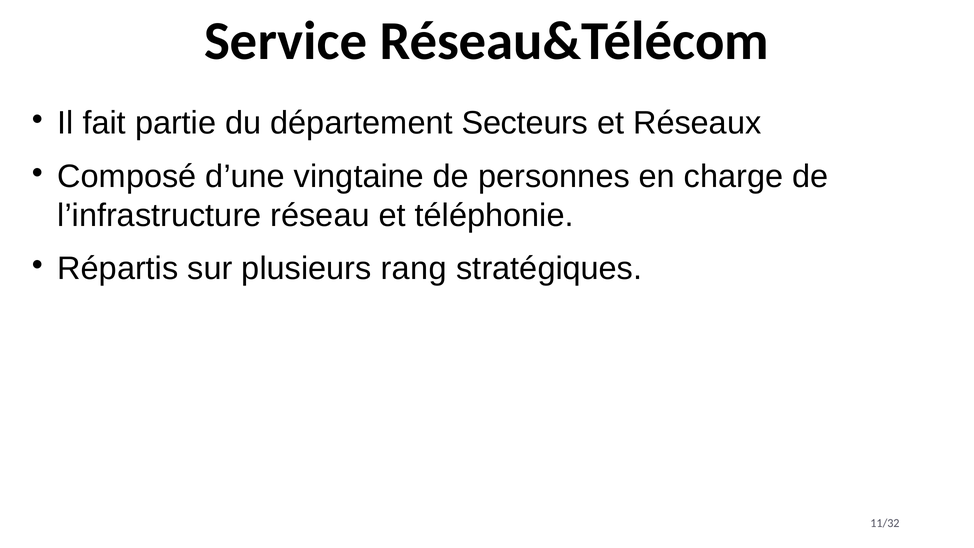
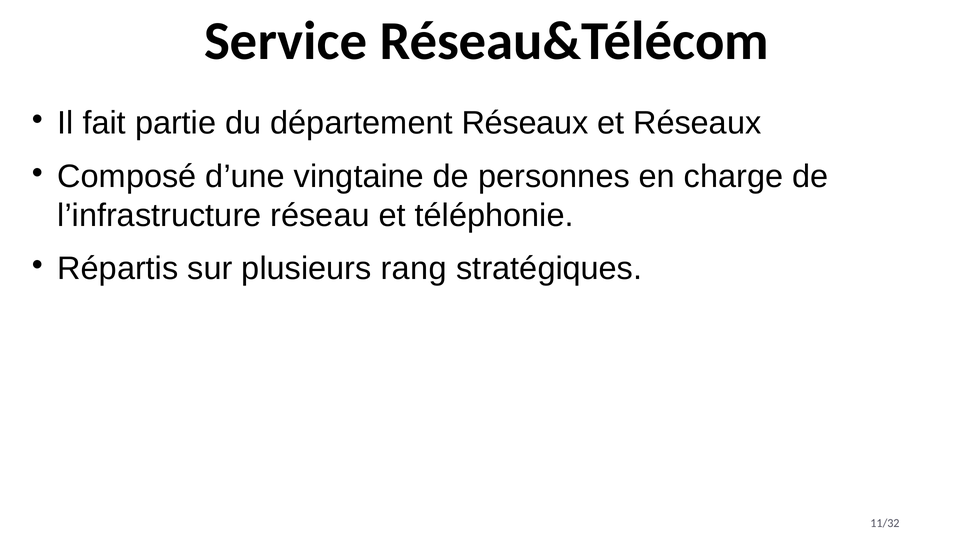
département Secteurs: Secteurs -> Réseaux
